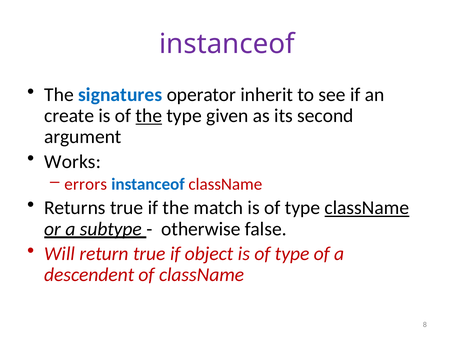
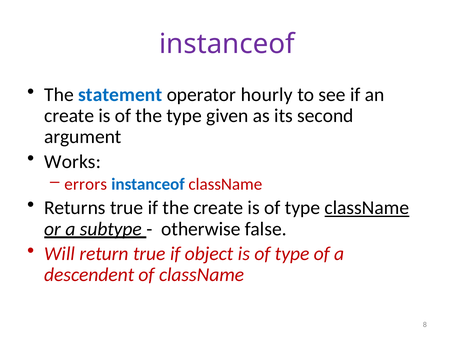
signatures: signatures -> statement
inherit: inherit -> hourly
the at (149, 116) underline: present -> none
the match: match -> create
